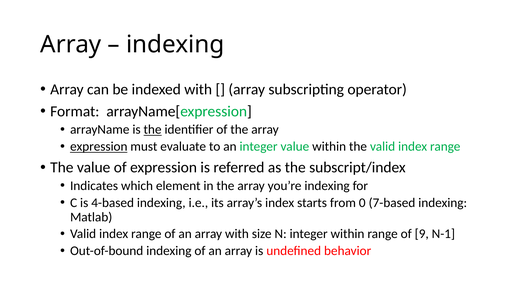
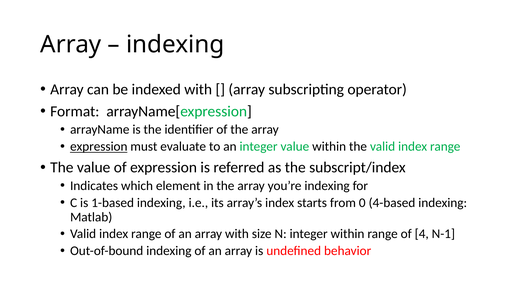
the at (153, 130) underline: present -> none
4-based: 4-based -> 1-based
7-based: 7-based -> 4-based
9: 9 -> 4
